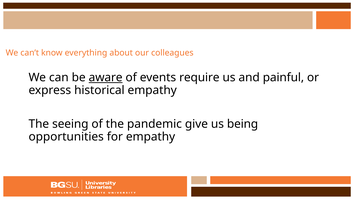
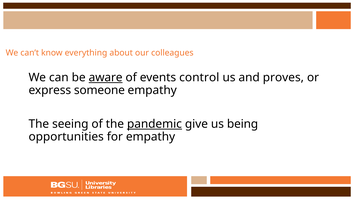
require: require -> control
painful: painful -> proves
historical: historical -> someone
pandemic underline: none -> present
